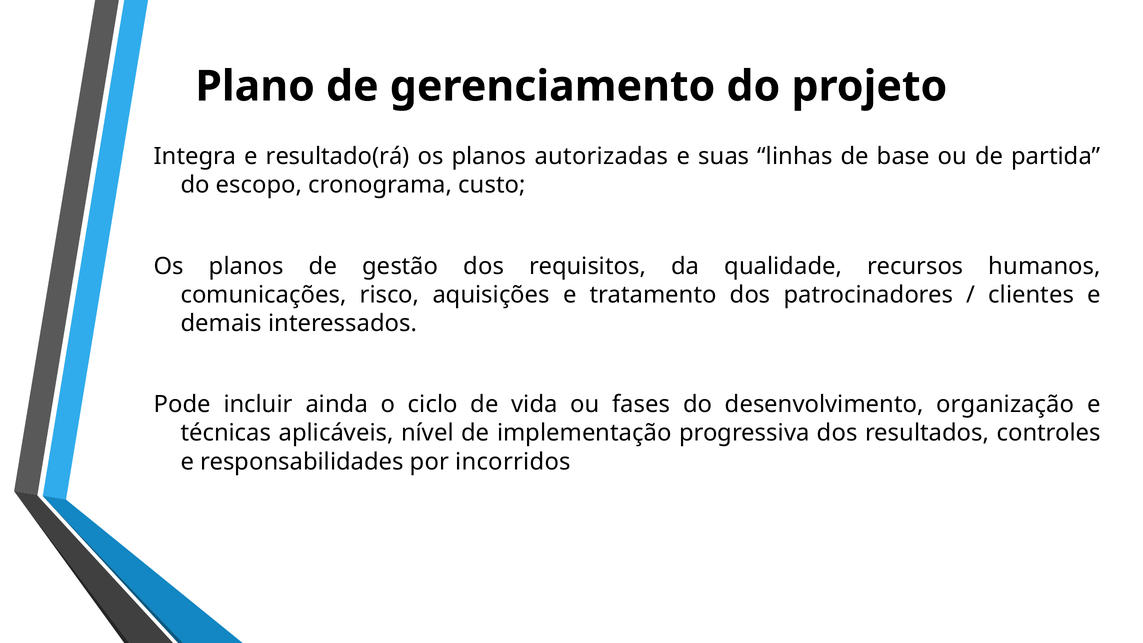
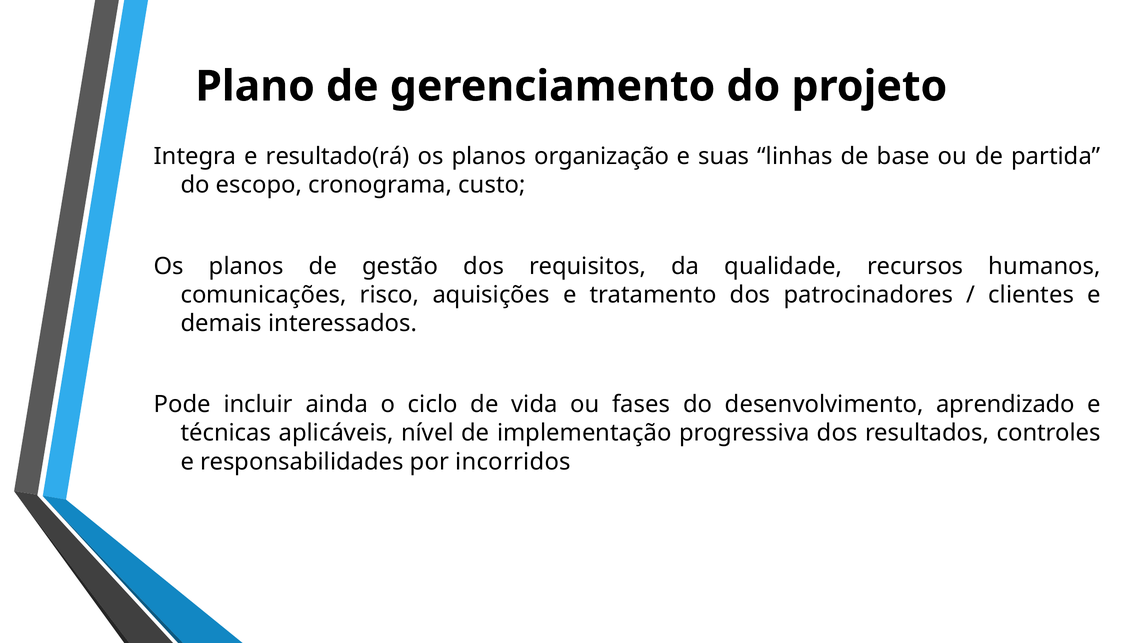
autorizadas: autorizadas -> organização
organização: organização -> aprendizado
